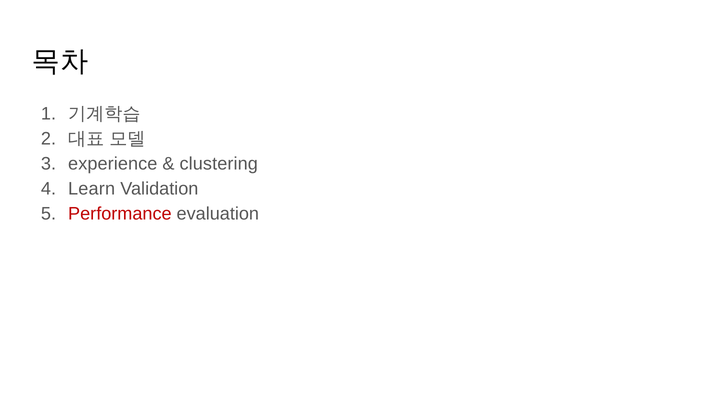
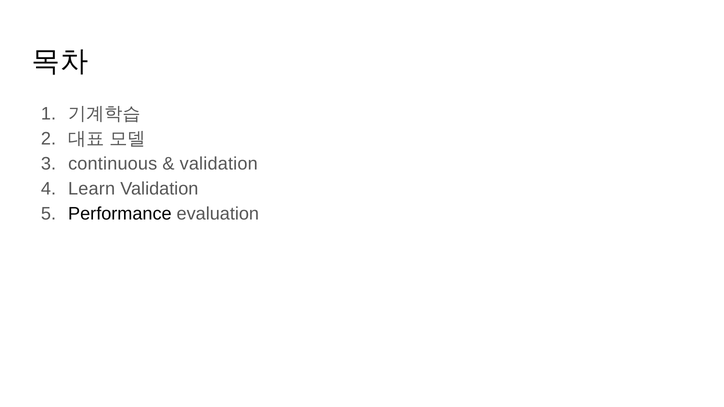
experience: experience -> continuous
clustering at (219, 164): clustering -> validation
Performance colour: red -> black
